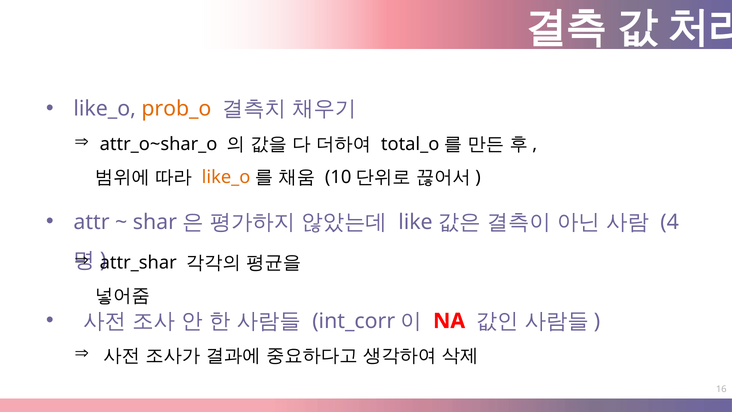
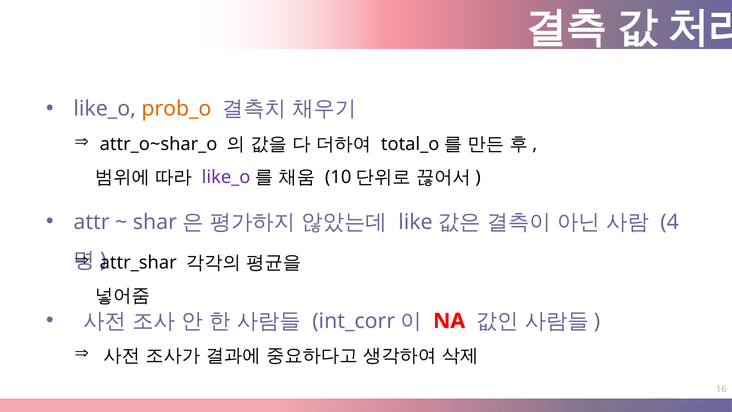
like_o at (226, 177) colour: orange -> purple
